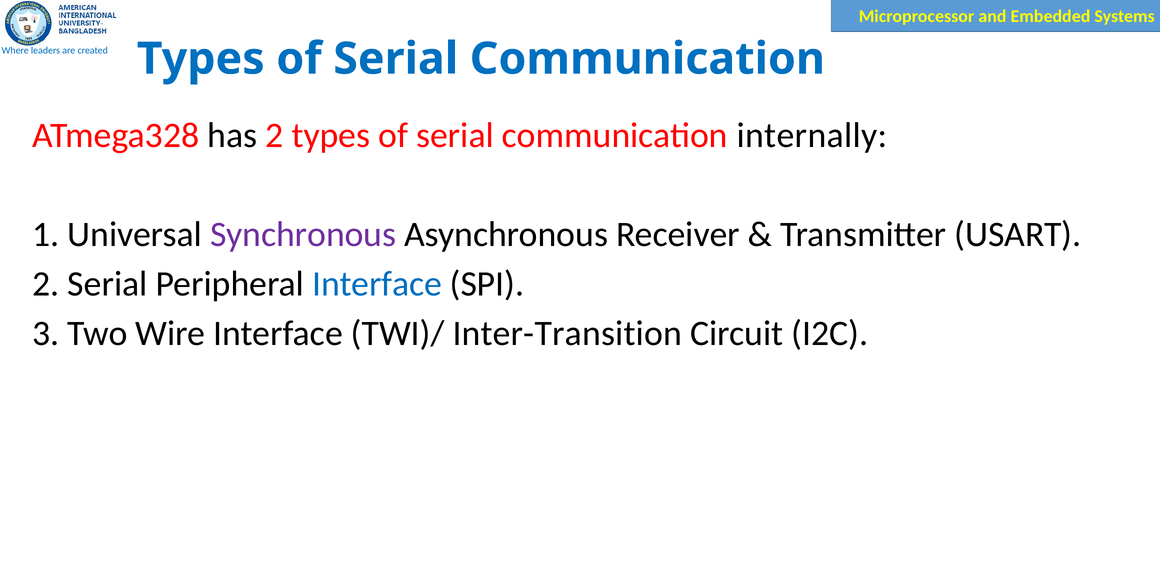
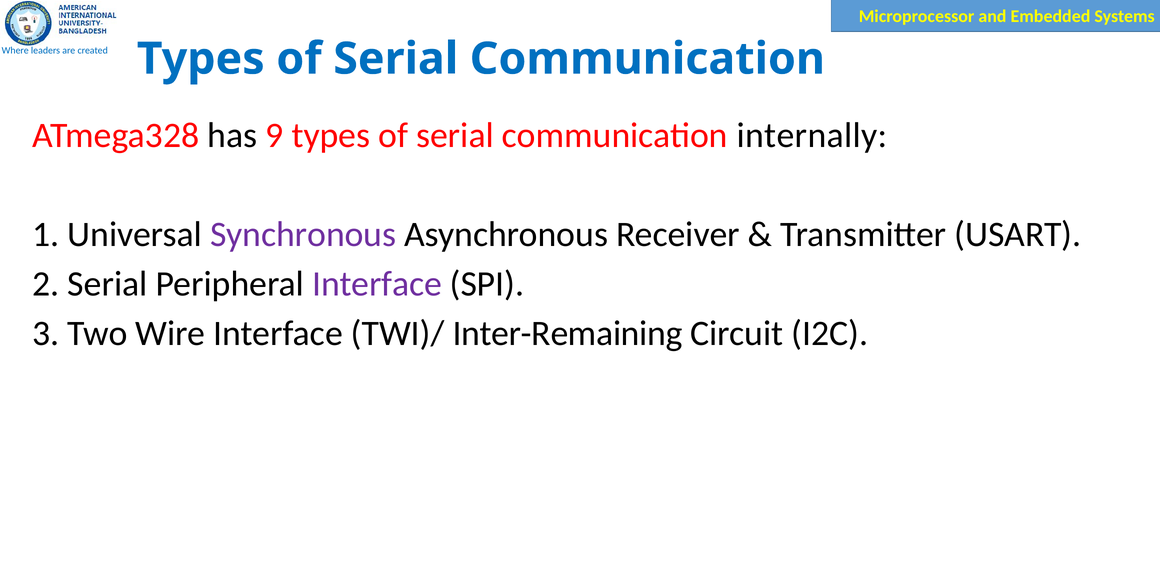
has 2: 2 -> 9
Interface at (377, 284) colour: blue -> purple
Inter-Transition: Inter-Transition -> Inter-Remaining
